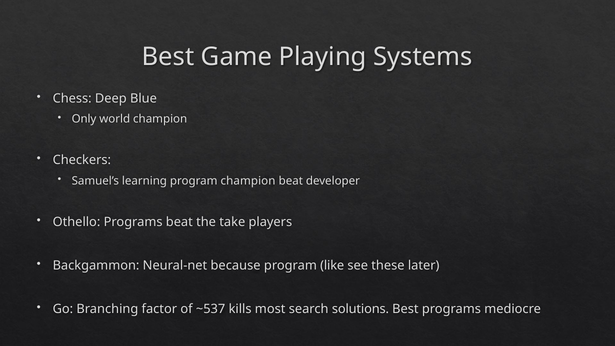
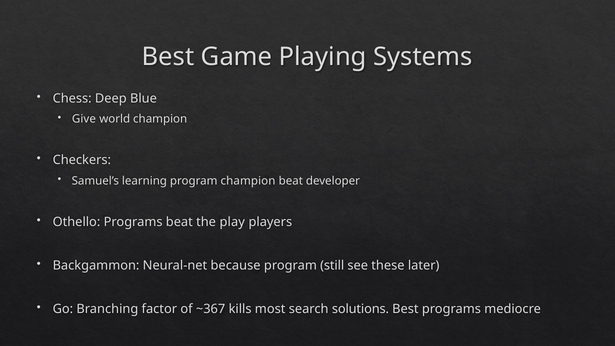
Only: Only -> Give
take: take -> play
like: like -> still
~537: ~537 -> ~367
